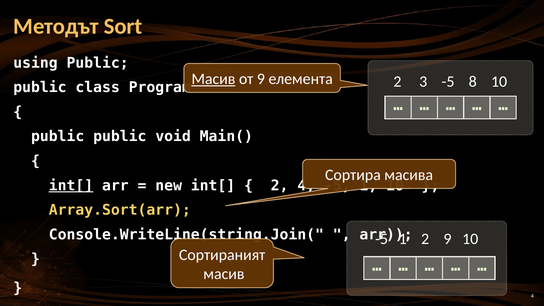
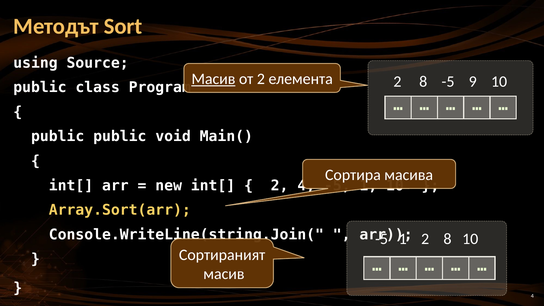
using Public: Public -> Source
от 9: 9 -> 2
3 at (423, 82): 3 -> 8
8: 8 -> 9
int[ at (71, 186) underline: present -> none
9 at (447, 239): 9 -> 8
